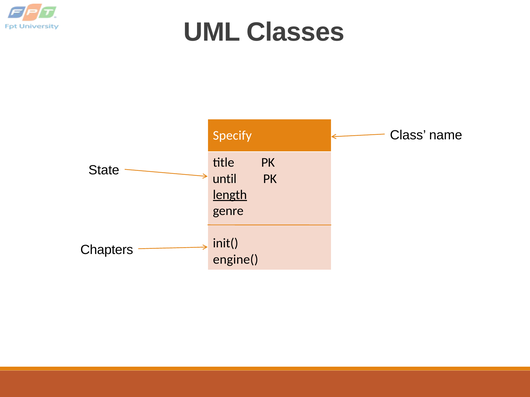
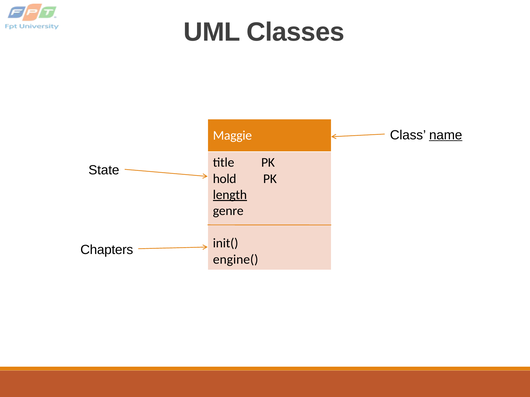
name underline: none -> present
Specify: Specify -> Maggie
until: until -> hold
